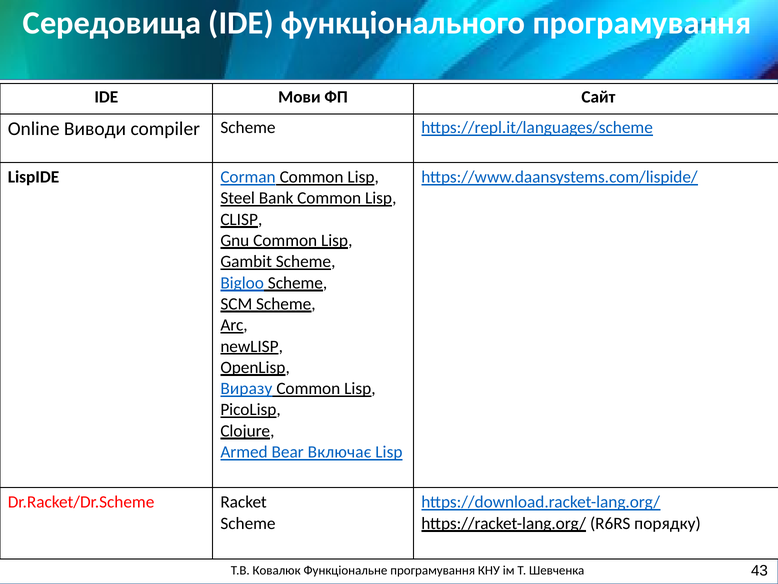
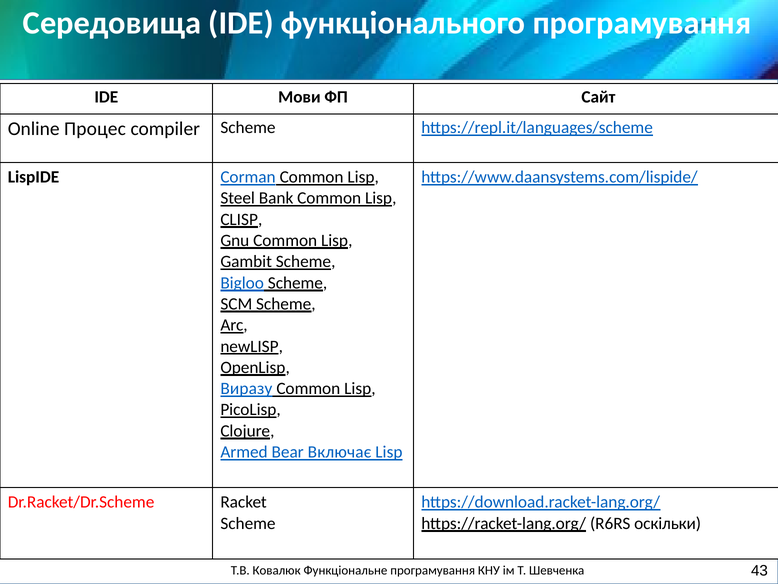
Виводи: Виводи -> Процес
порядку: порядку -> оскільки
